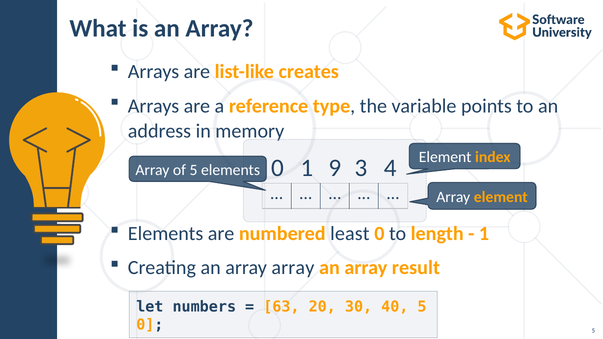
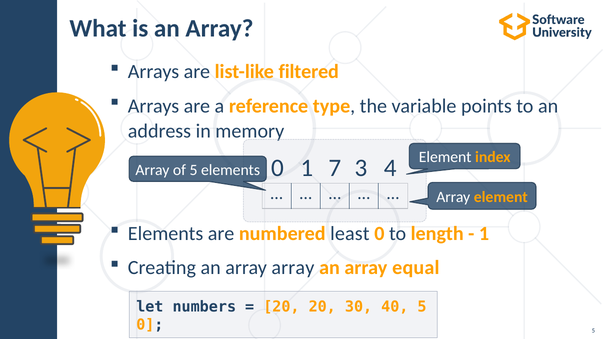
creates: creates -> filtered
9: 9 -> 7
result: result -> equal
63 at (281, 307): 63 -> 20
